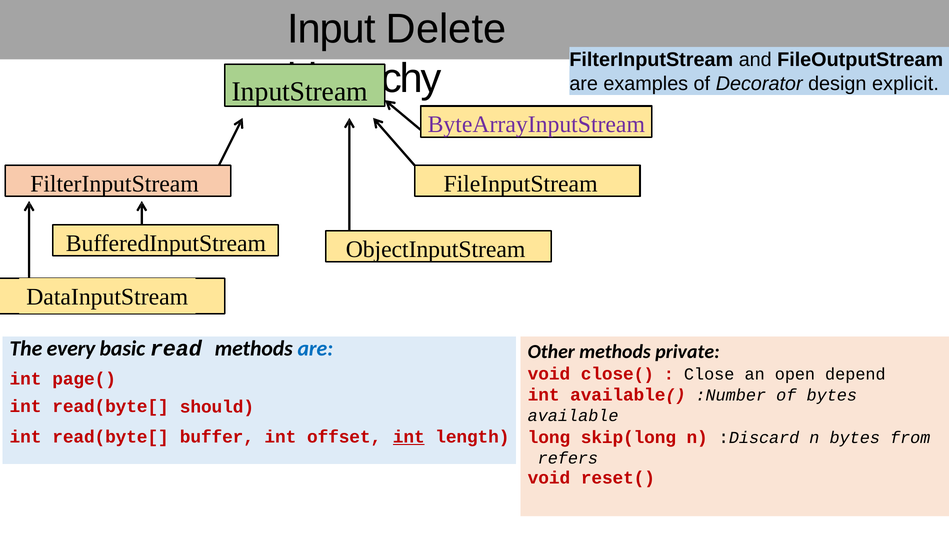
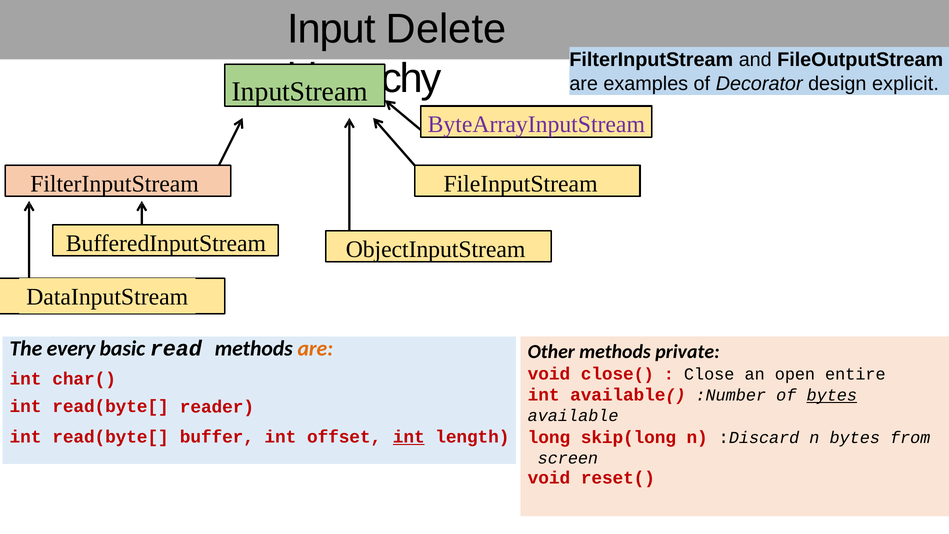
are at (315, 348) colour: blue -> orange
depend: depend -> entire
page(: page( -> char(
bytes at (832, 395) underline: none -> present
should: should -> reader
refers: refers -> screen
